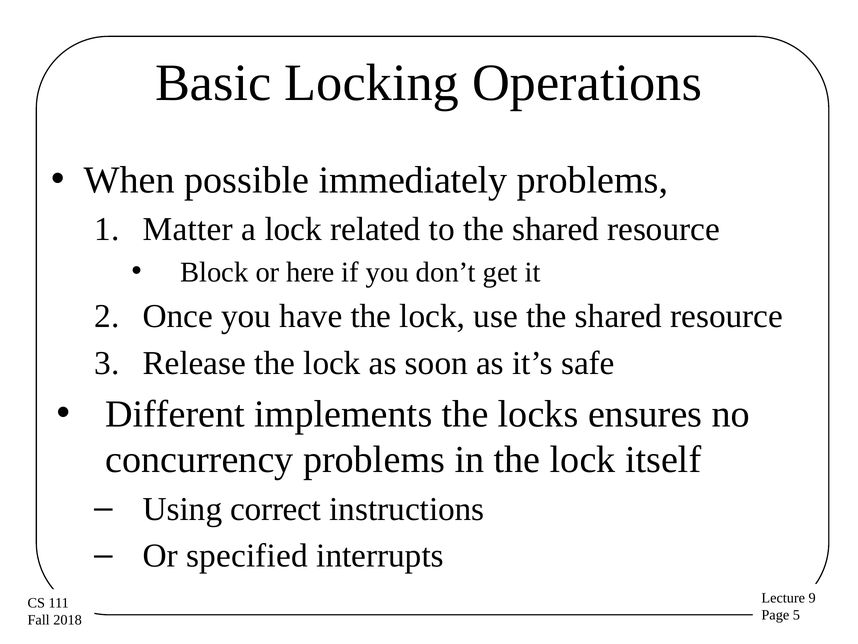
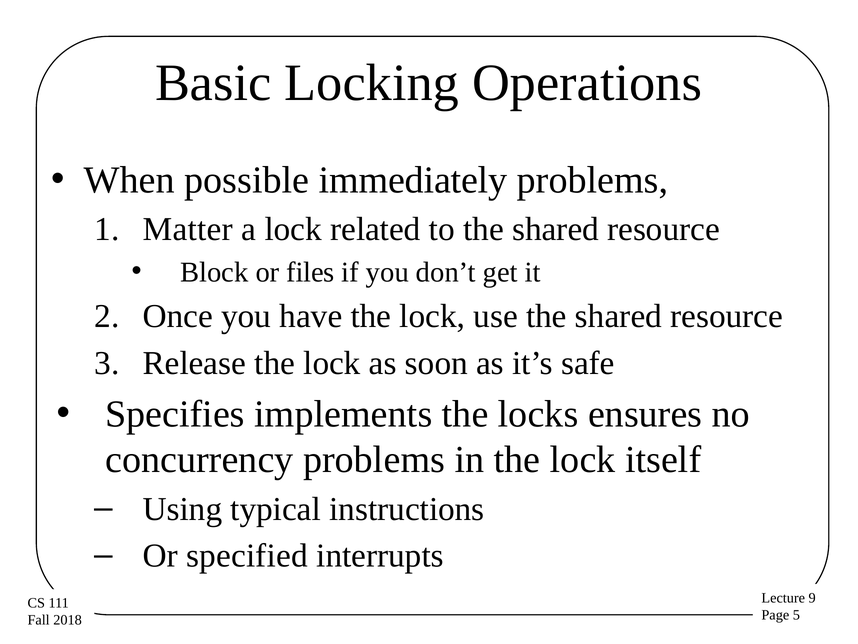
here: here -> files
Different: Different -> Specifies
correct: correct -> typical
